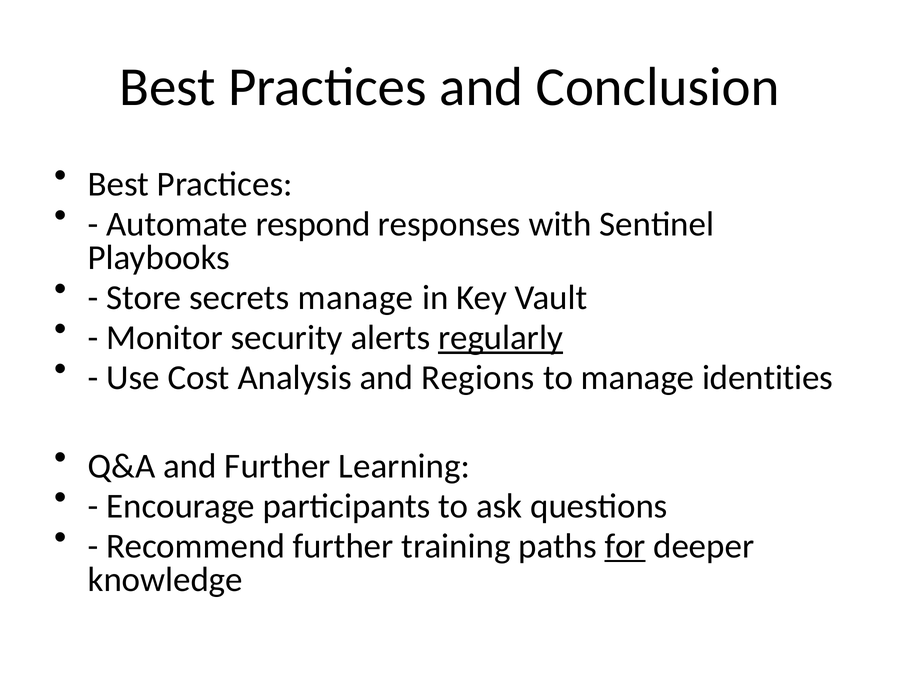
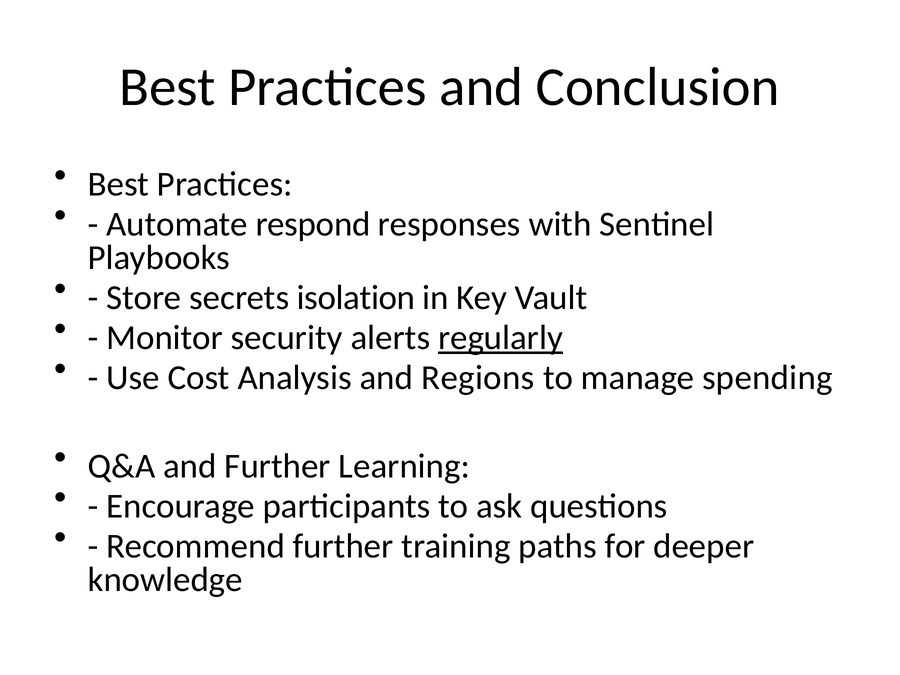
secrets manage: manage -> isolation
identities: identities -> spending
for underline: present -> none
